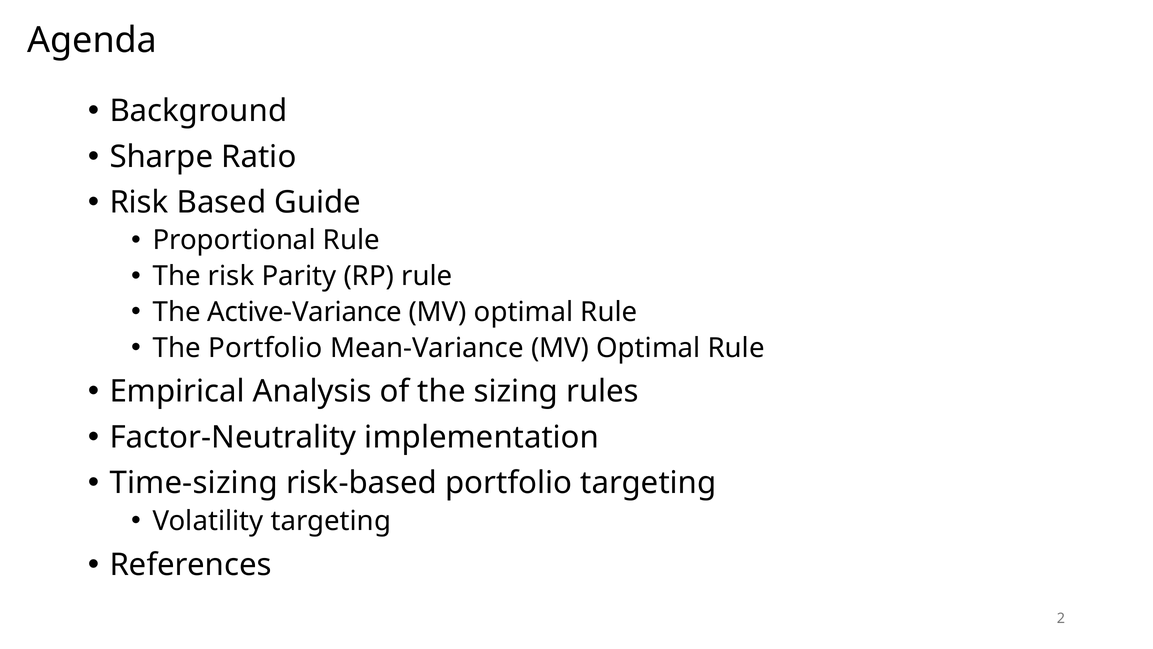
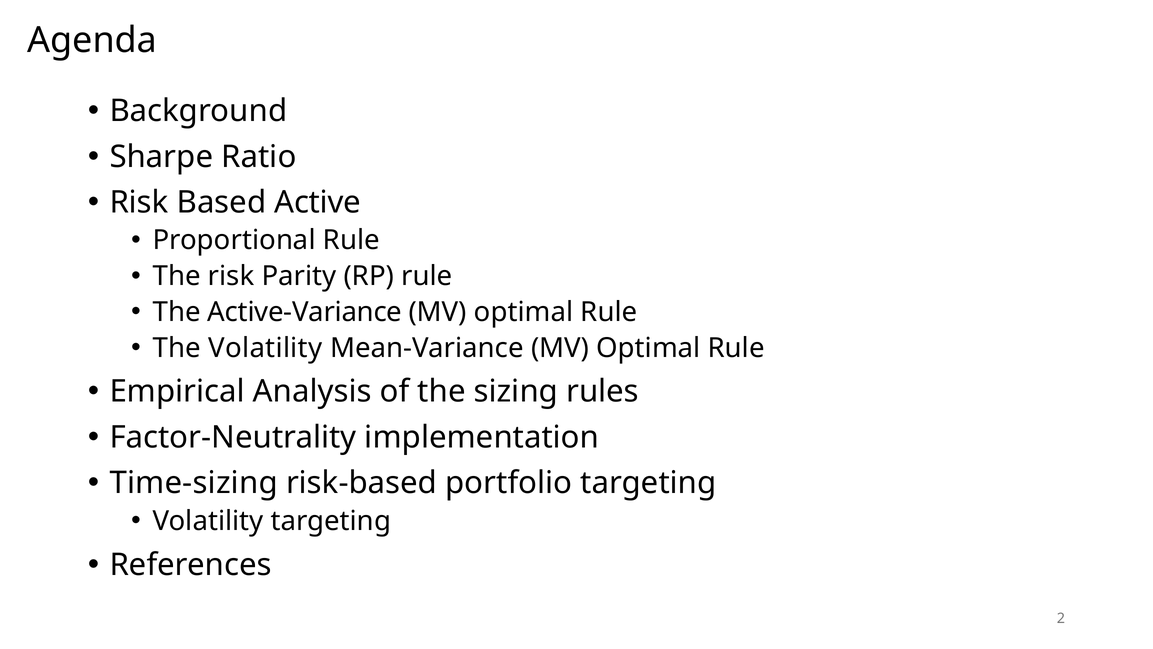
Guide: Guide -> Active
The Portfolio: Portfolio -> Volatility
